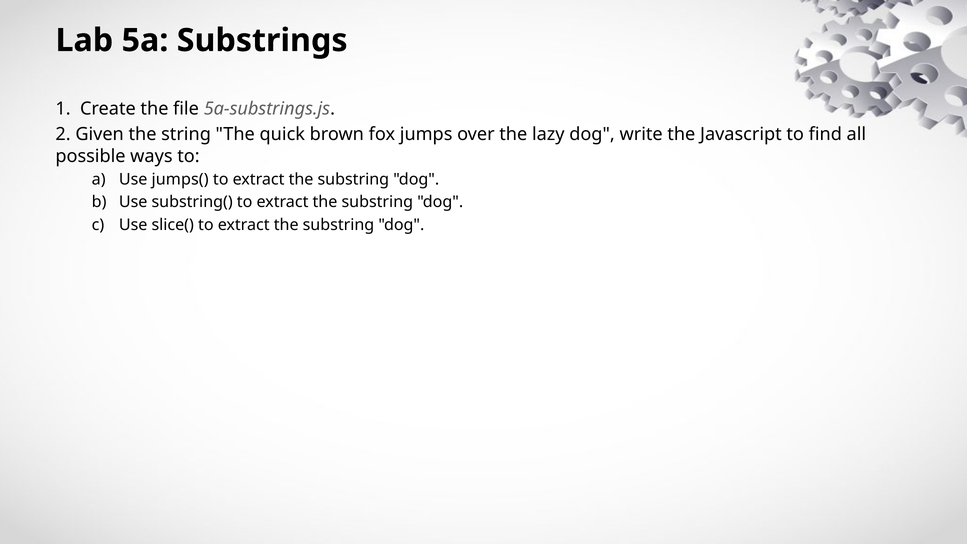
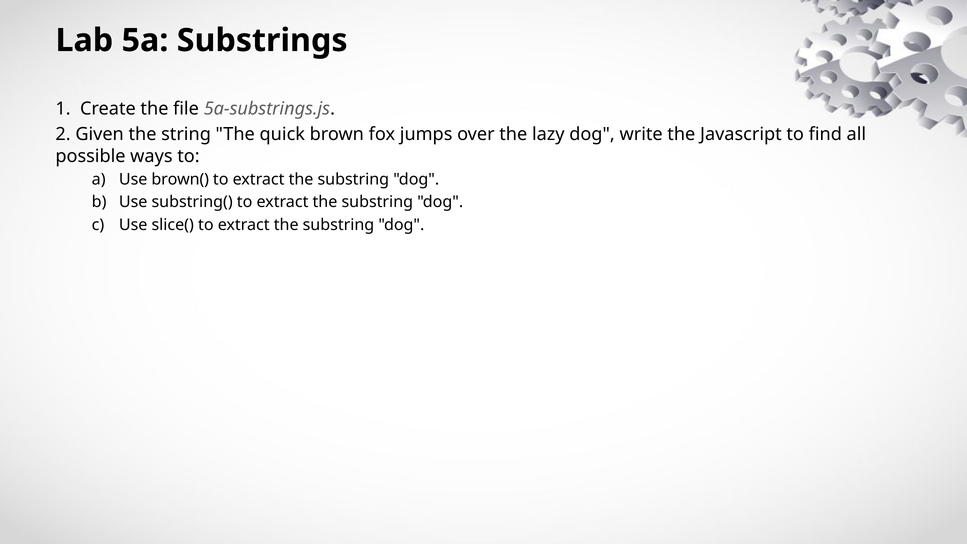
jumps(: jumps( -> brown(
